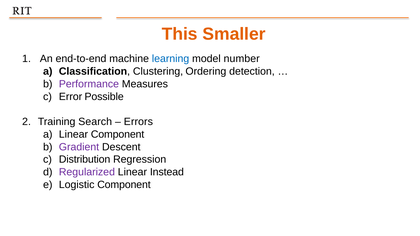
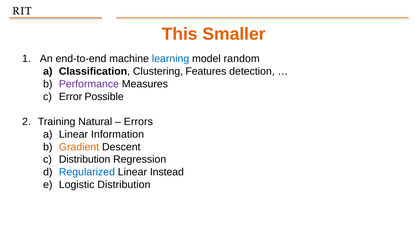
number: number -> random
Ordering: Ordering -> Features
Search: Search -> Natural
Linear Component: Component -> Information
Gradient colour: purple -> orange
Regularized colour: purple -> blue
Logistic Component: Component -> Distribution
